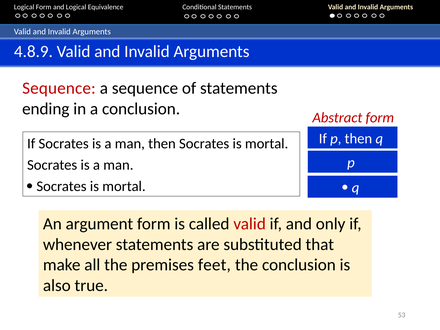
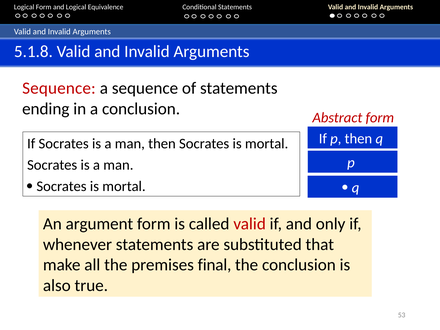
4.8.9: 4.8.9 -> 5.1.8
feet: feet -> final
